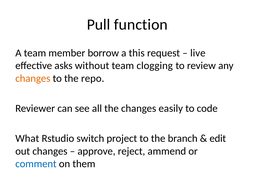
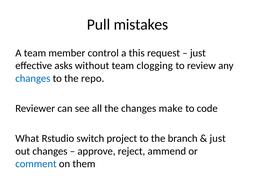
function: function -> mistakes
borrow: borrow -> control
live at (198, 53): live -> just
changes at (33, 79) colour: orange -> blue
easily: easily -> make
edit at (218, 139): edit -> just
